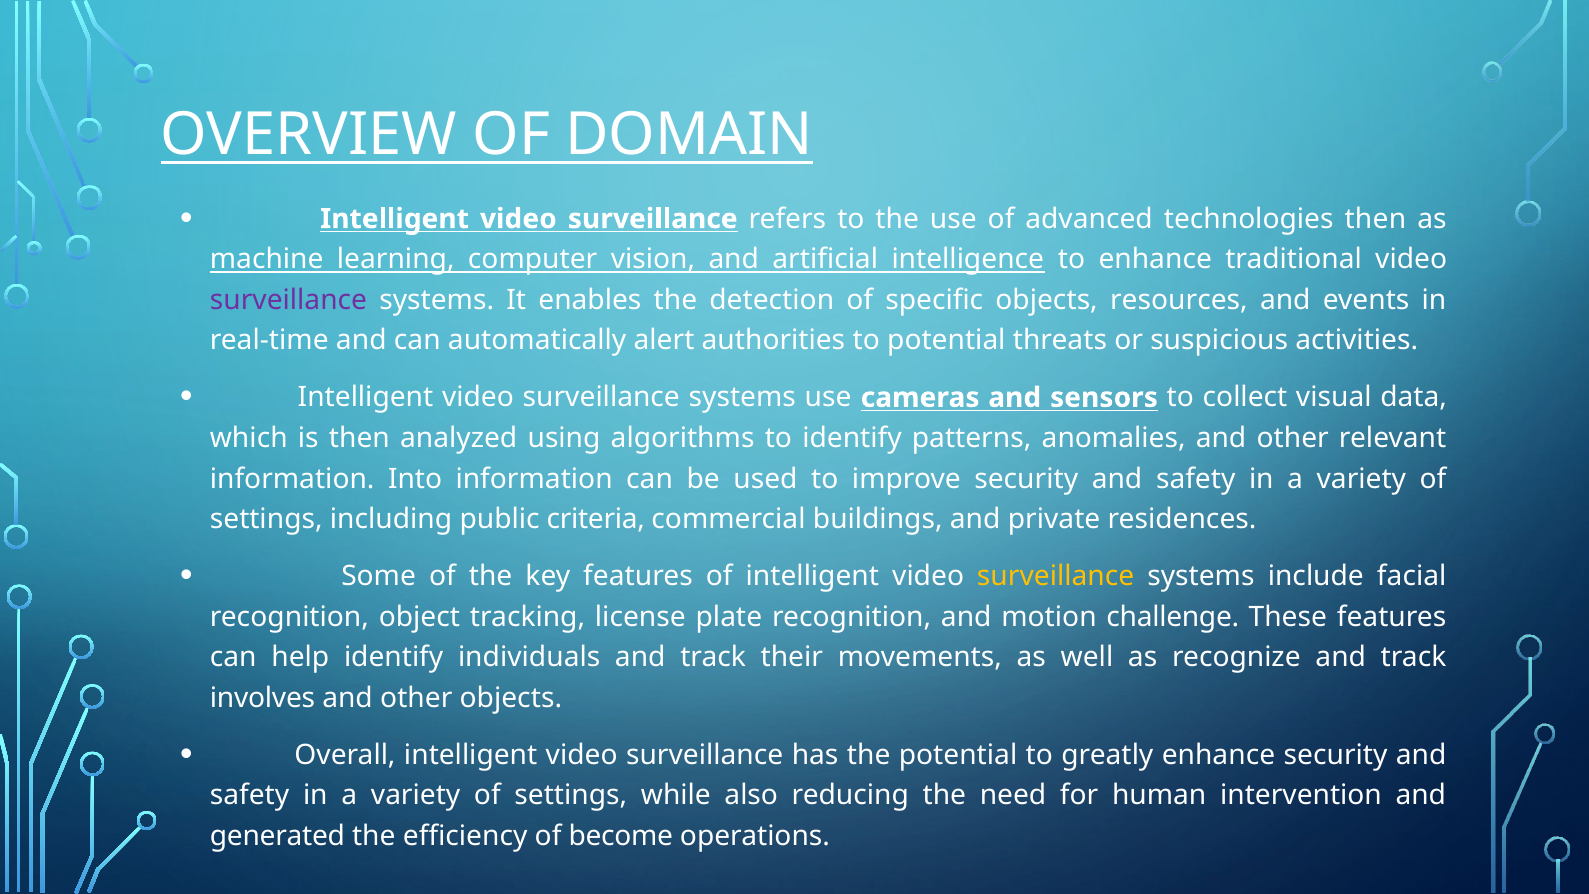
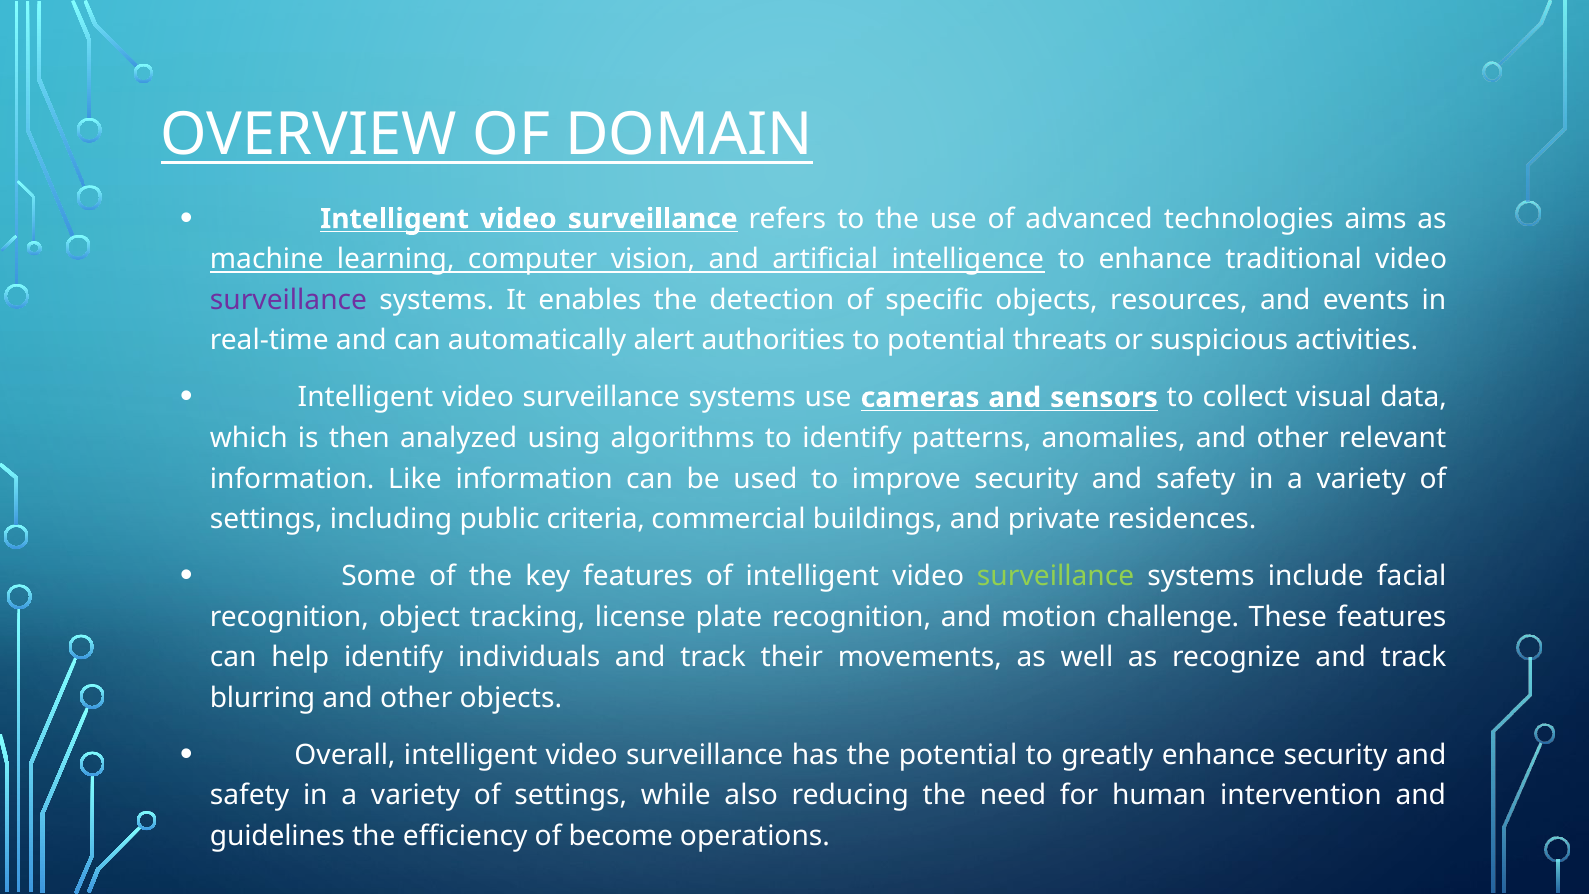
technologies then: then -> aims
Into: Into -> Like
surveillance at (1056, 576) colour: yellow -> light green
involves: involves -> blurring
generated: generated -> guidelines
